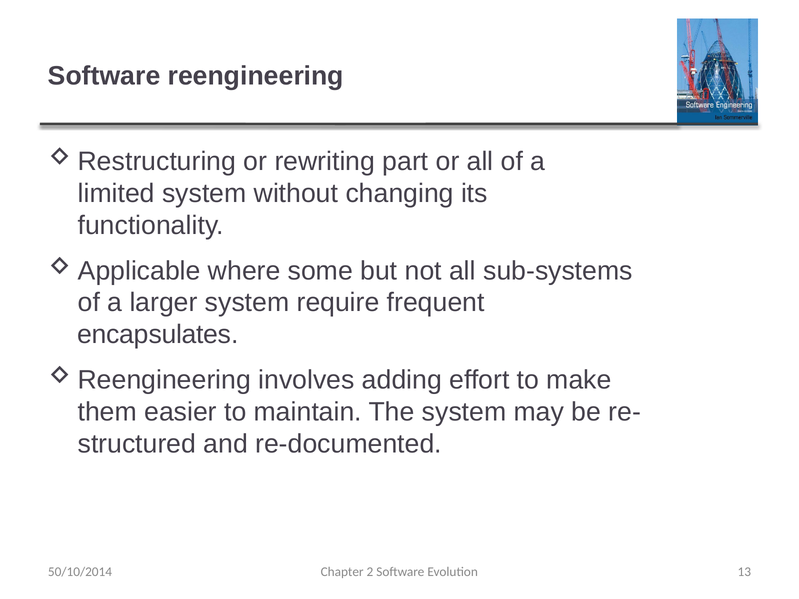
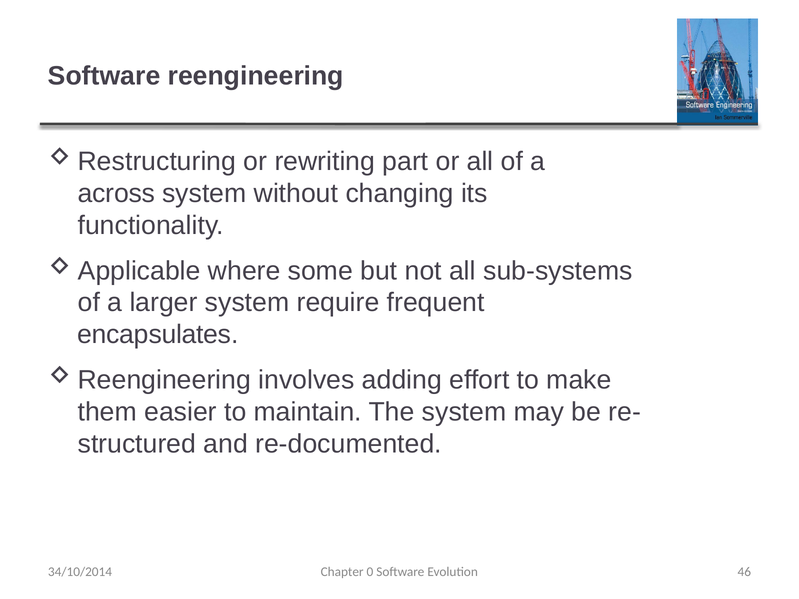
limited: limited -> across
2: 2 -> 0
13: 13 -> 46
50/10/2014: 50/10/2014 -> 34/10/2014
